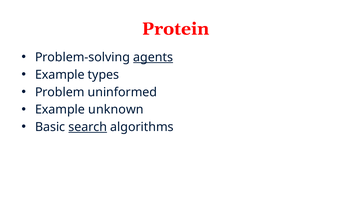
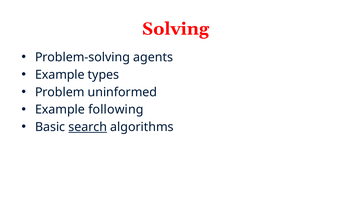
Protein: Protein -> Solving
agents underline: present -> none
unknown: unknown -> following
